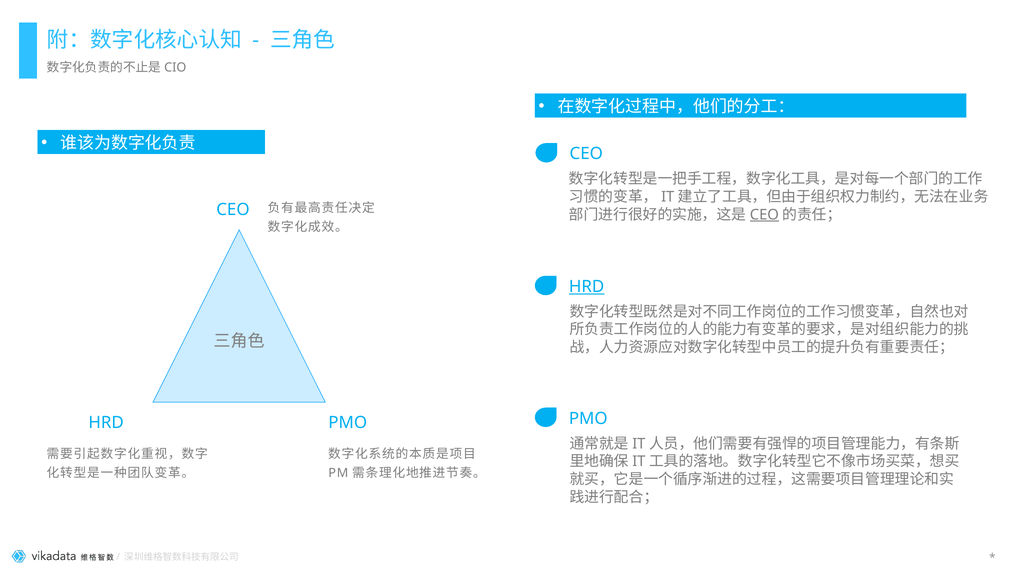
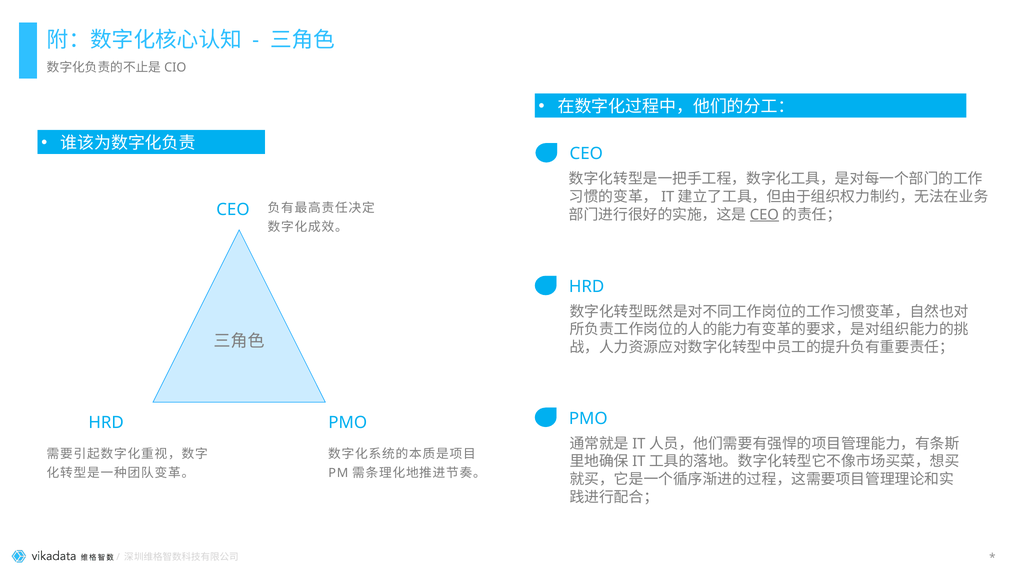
HRD at (587, 287) underline: present -> none
